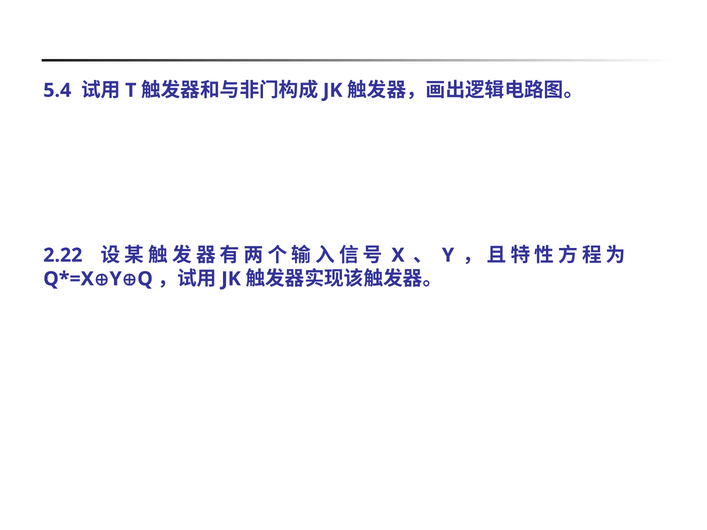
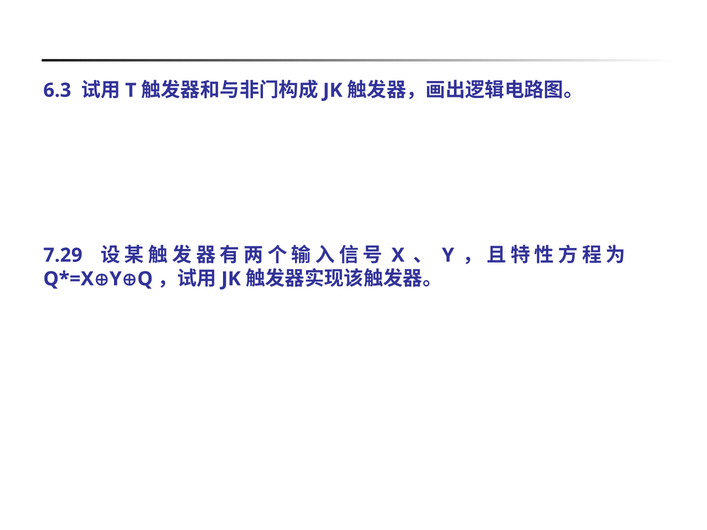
5.4: 5.4 -> 6.3
2.22: 2.22 -> 7.29
